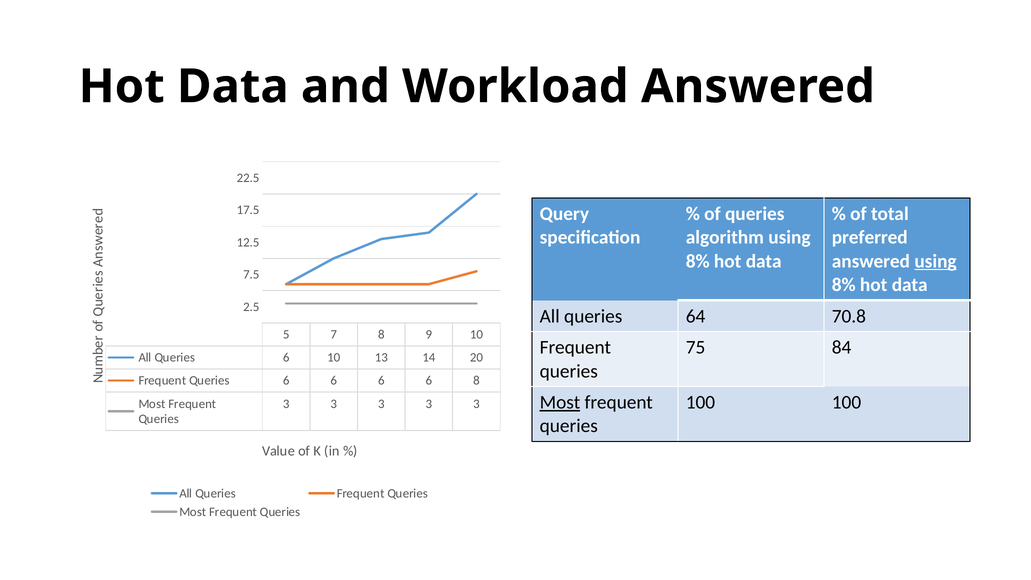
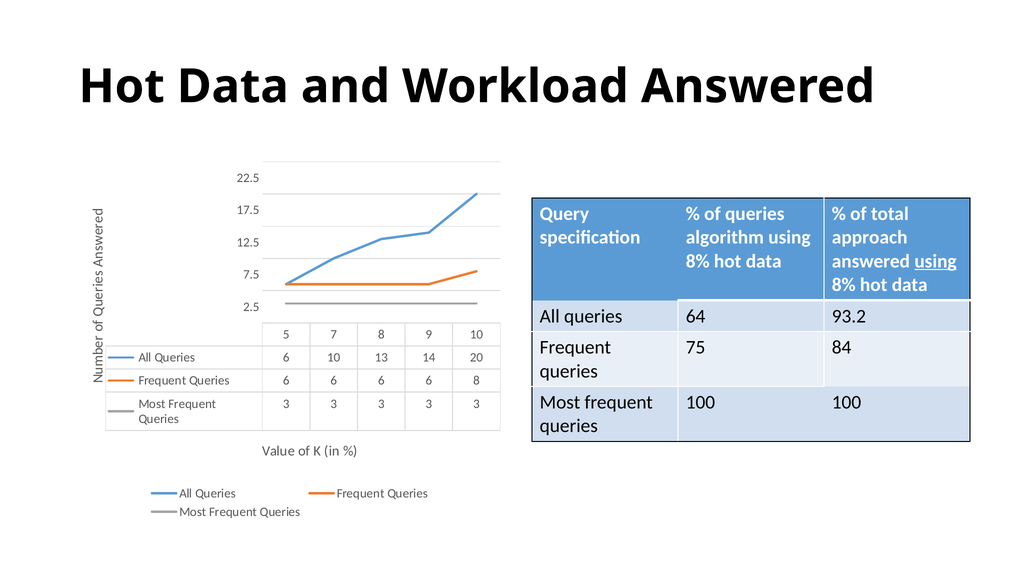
preferred: preferred -> approach
70.8: 70.8 -> 93.2
Most at (560, 402) underline: present -> none
